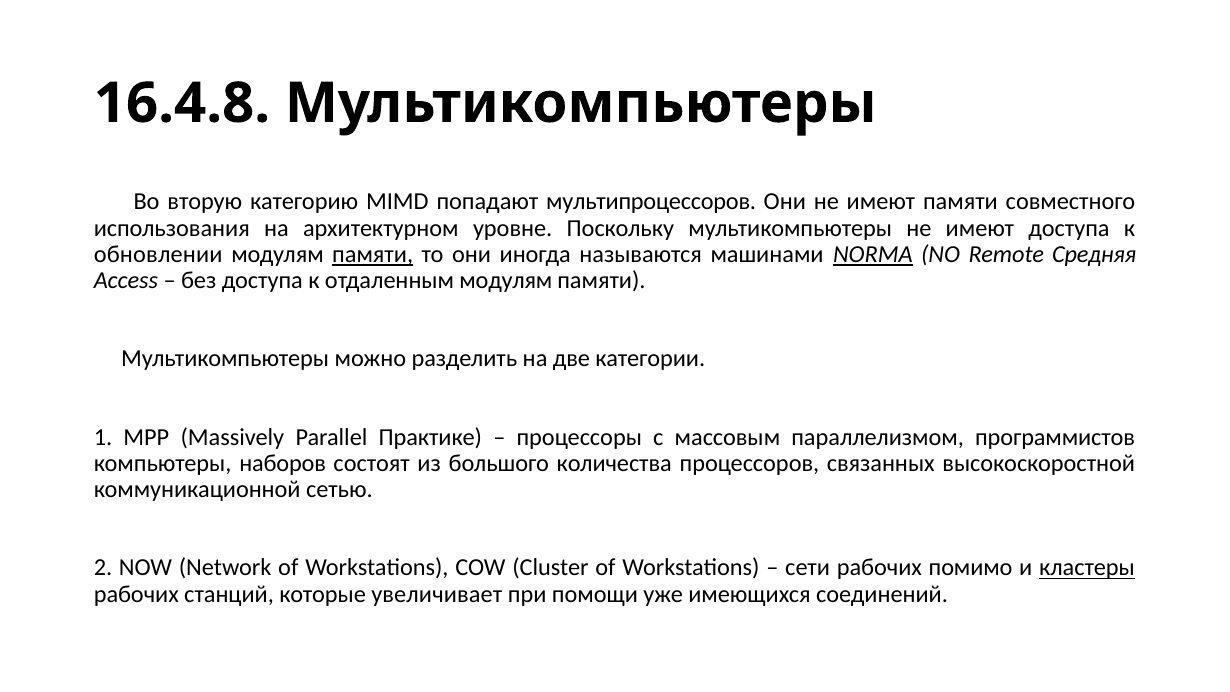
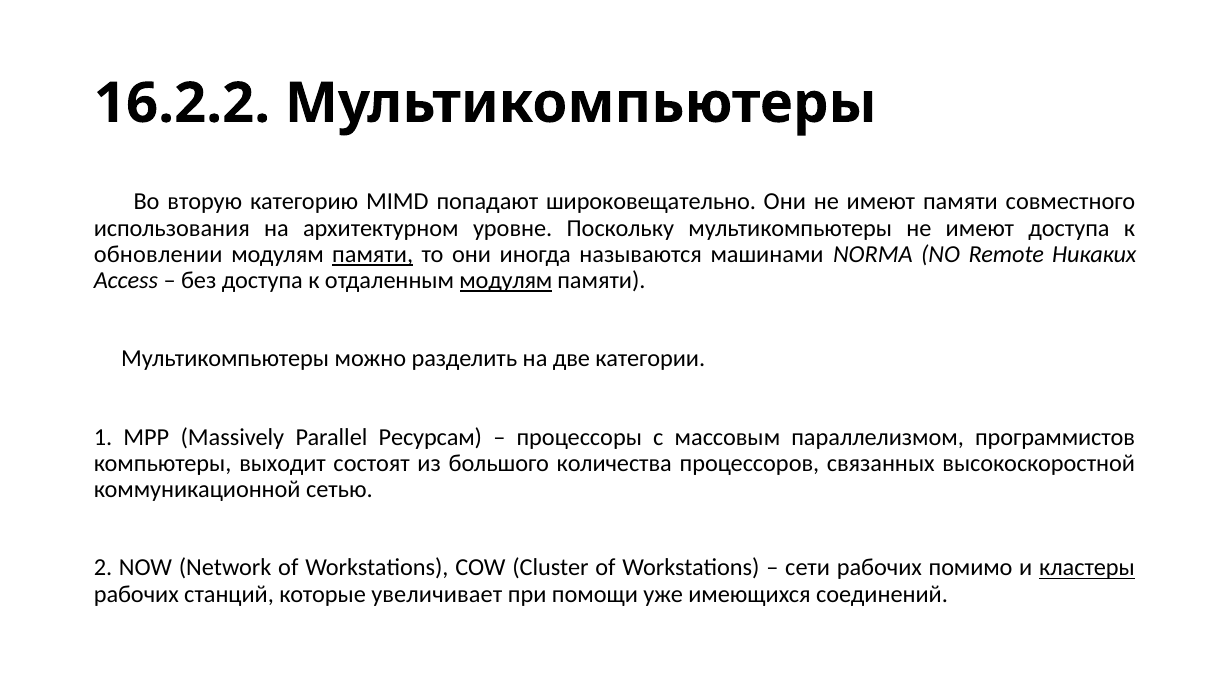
16.4.8: 16.4.8 -> 16.2.2
мультипроцессоров: мультипроцессоров -> широковещательно
NORMA underline: present -> none
Средняя: Средняя -> Никаких
модулям at (506, 281) underline: none -> present
Практике: Практике -> Ресурсам
наборов: наборов -> выходит
